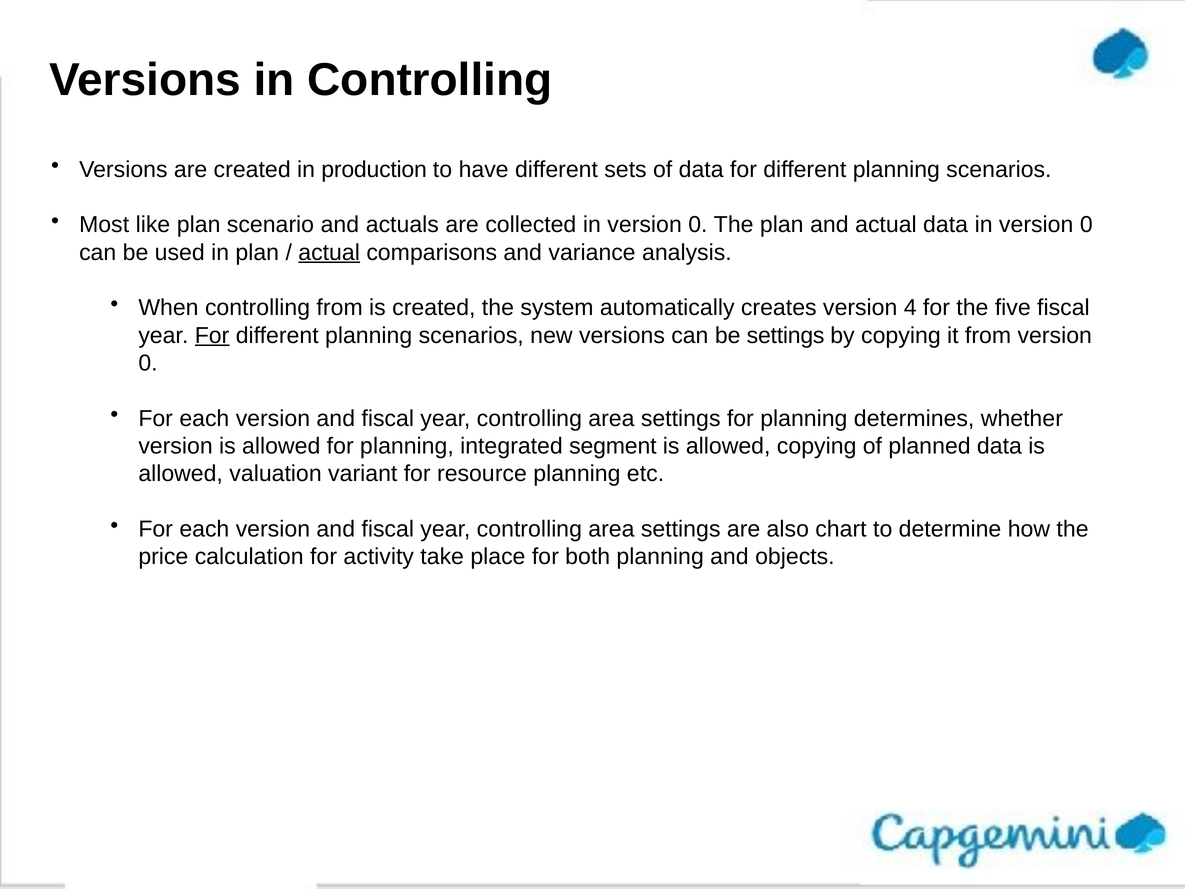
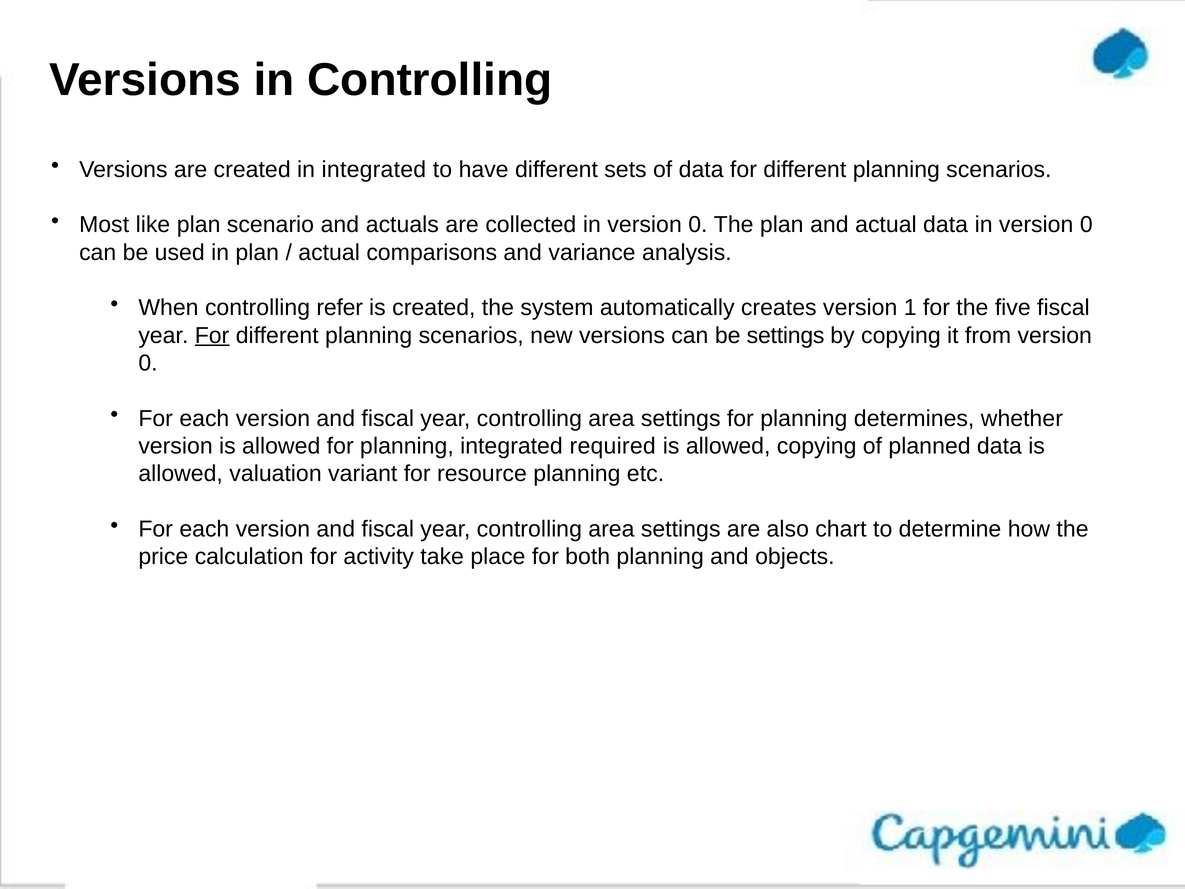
in production: production -> integrated
actual at (329, 252) underline: present -> none
controlling from: from -> refer
4: 4 -> 1
segment: segment -> required
